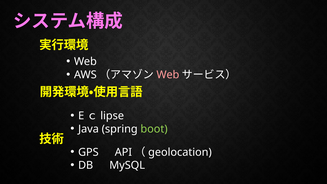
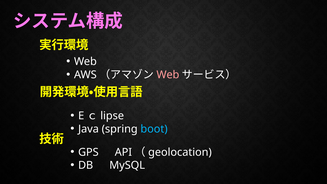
boot colour: light green -> light blue
